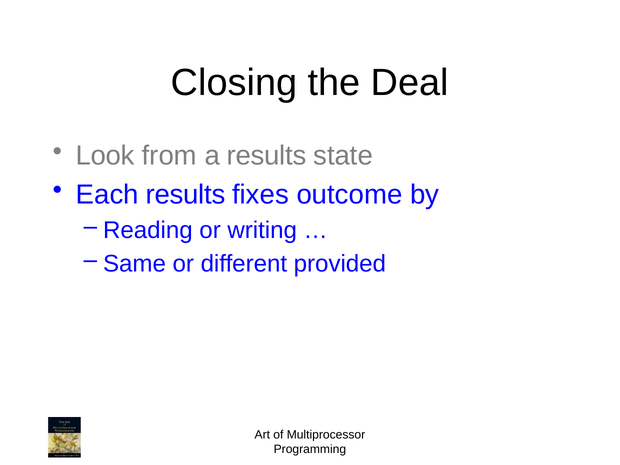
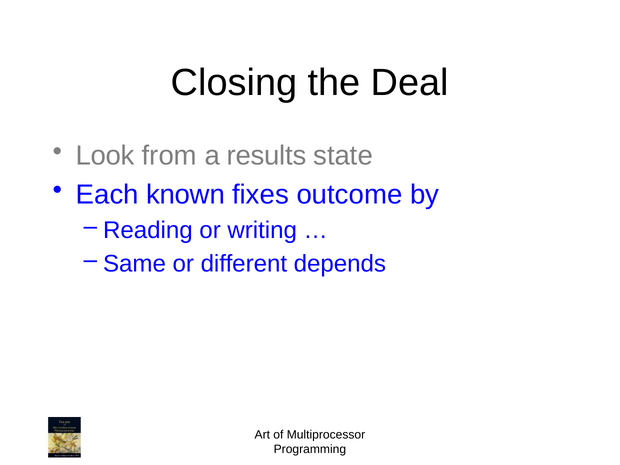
Each results: results -> known
provided: provided -> depends
